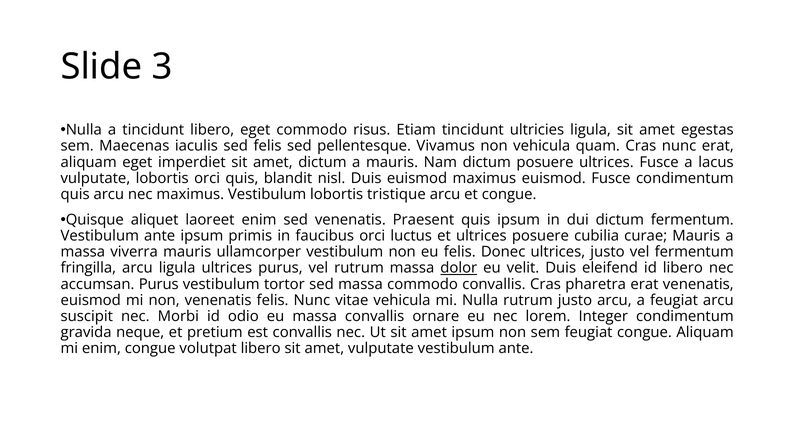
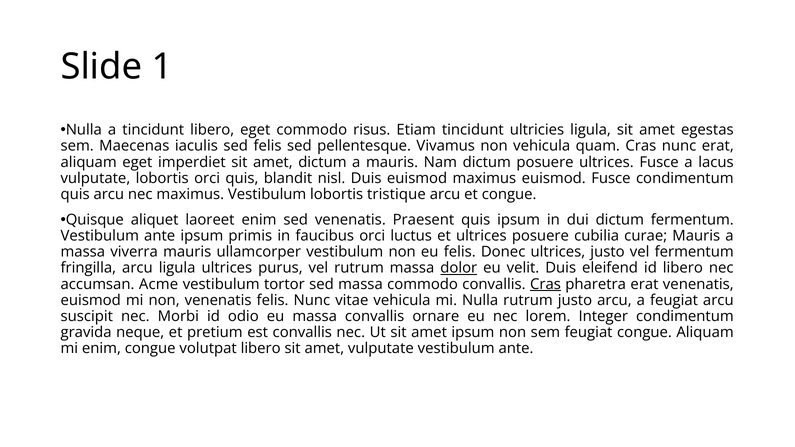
3: 3 -> 1
accumsan Purus: Purus -> Acme
Cras at (545, 284) underline: none -> present
